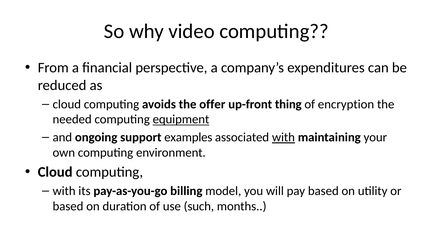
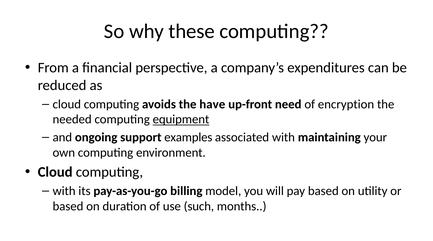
video: video -> these
offer: offer -> have
thing: thing -> need
with at (283, 137) underline: present -> none
